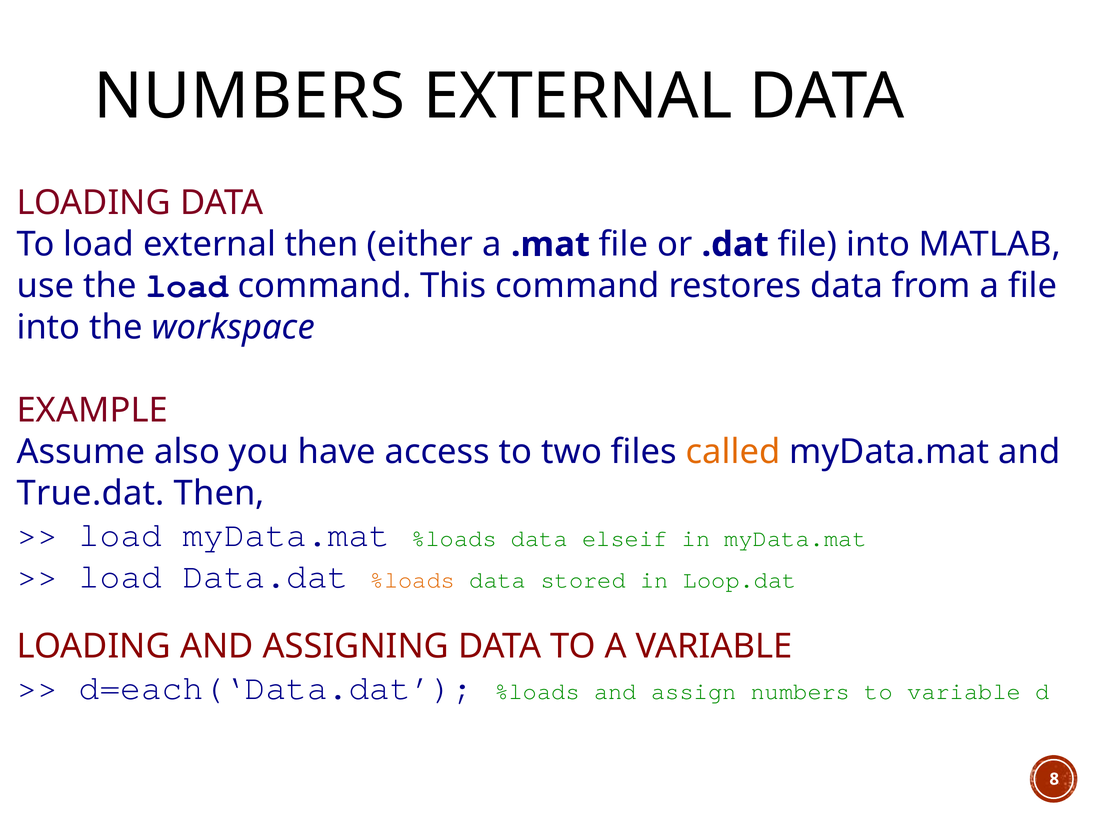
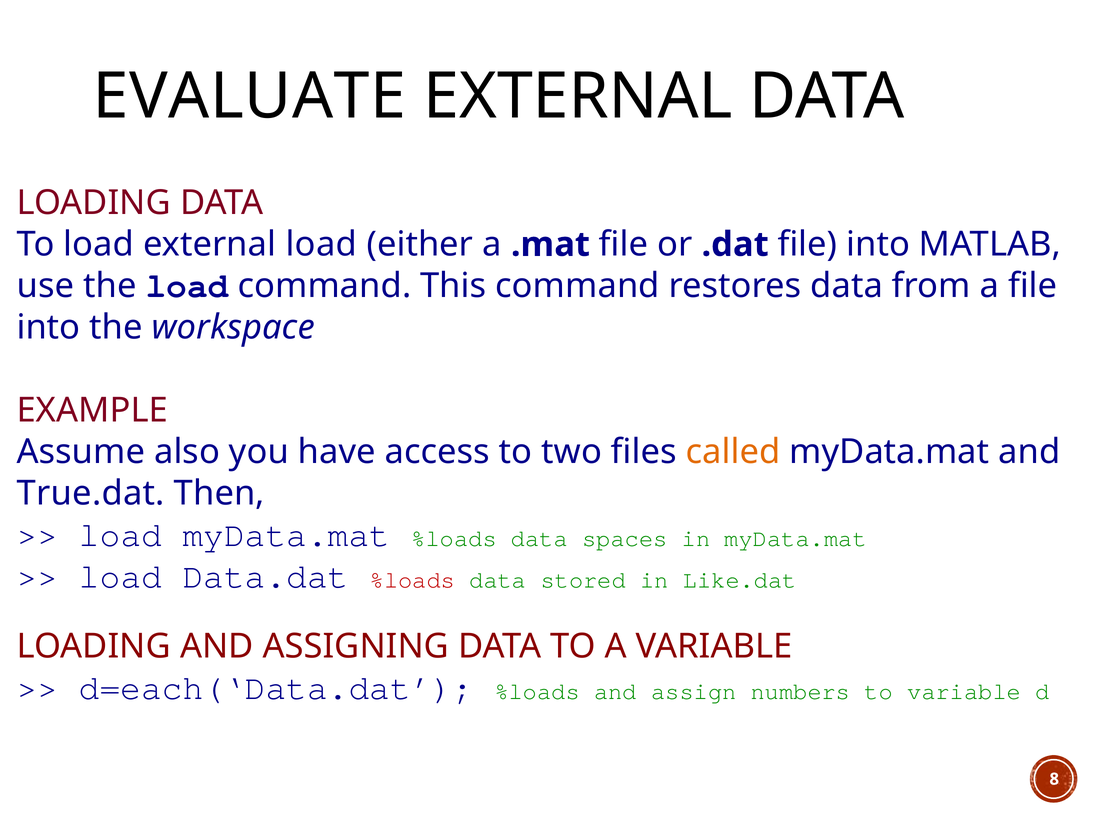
NUMBERS at (249, 97): NUMBERS -> EVALUATE
external then: then -> load
elseif: elseif -> spaces
%loads at (412, 581) colour: orange -> red
Loop.dat: Loop.dat -> Like.dat
